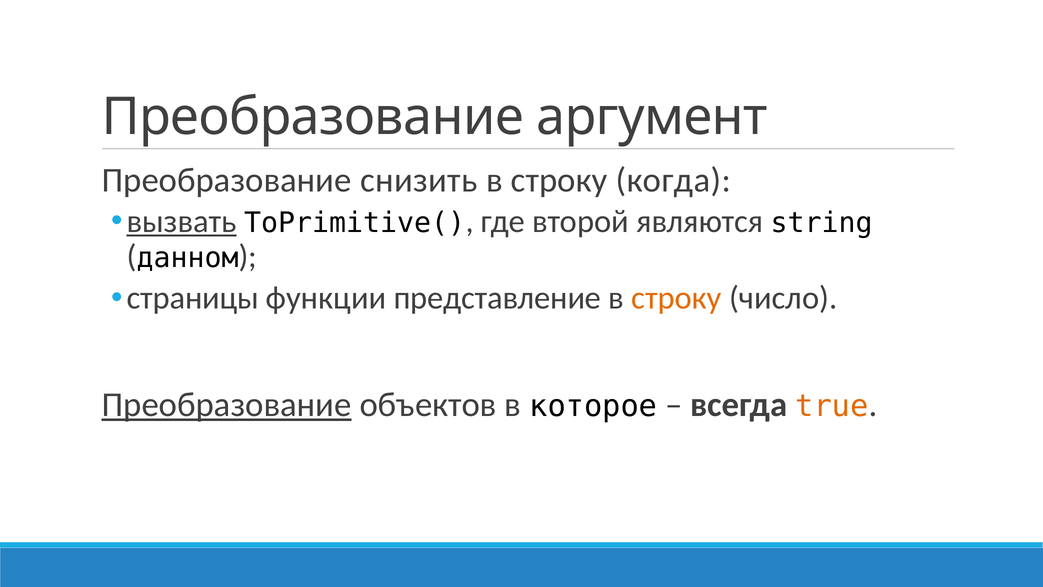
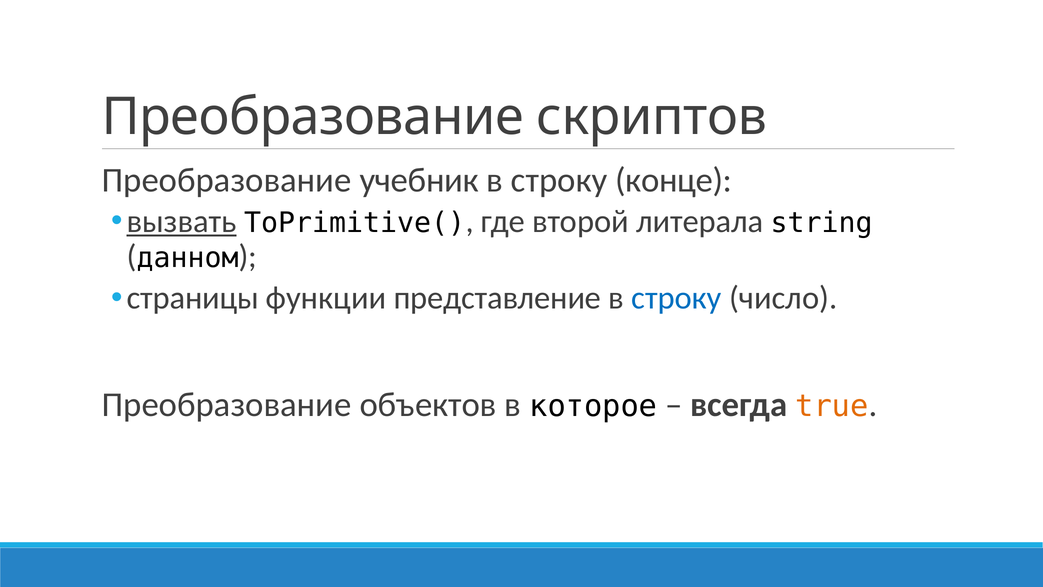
аргумент: аргумент -> скриптов
снизить: снизить -> учебник
когда: когда -> конце
являются: являются -> литерала
строку at (676, 298) colour: orange -> blue
Преобразование at (227, 405) underline: present -> none
